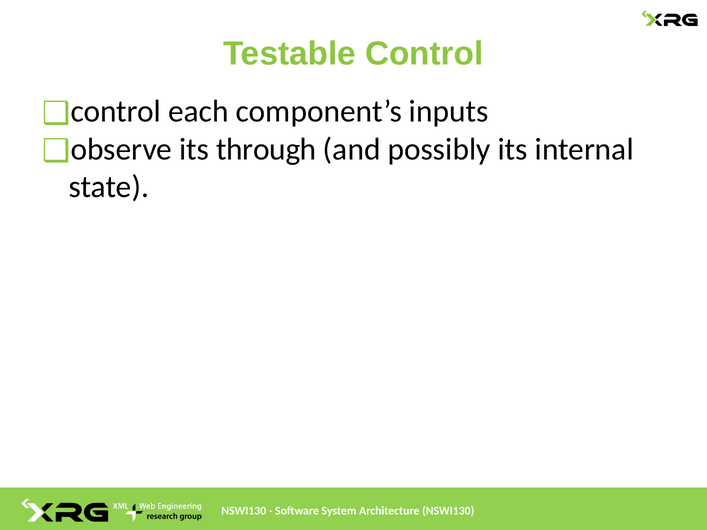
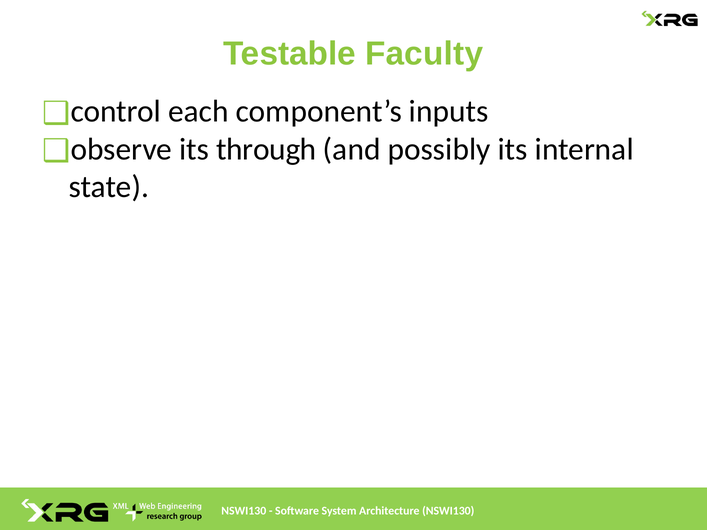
Control: Control -> Faculty
